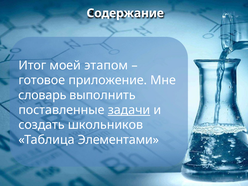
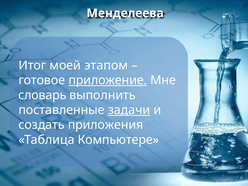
Содержание: Содержание -> Менделеева
приложение underline: none -> present
школьников: школьников -> приложения
Элементами: Элементами -> Компьютере
